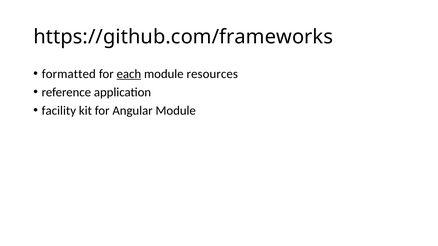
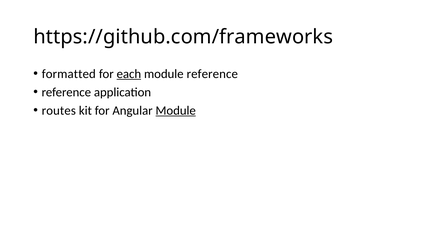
module resources: resources -> reference
facility: facility -> routes
Module at (176, 111) underline: none -> present
